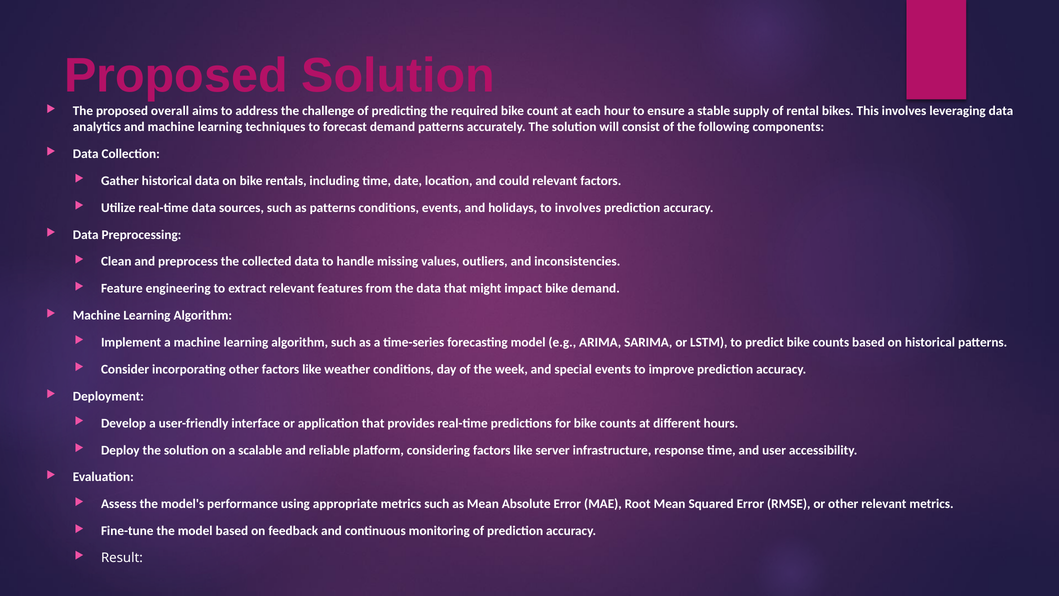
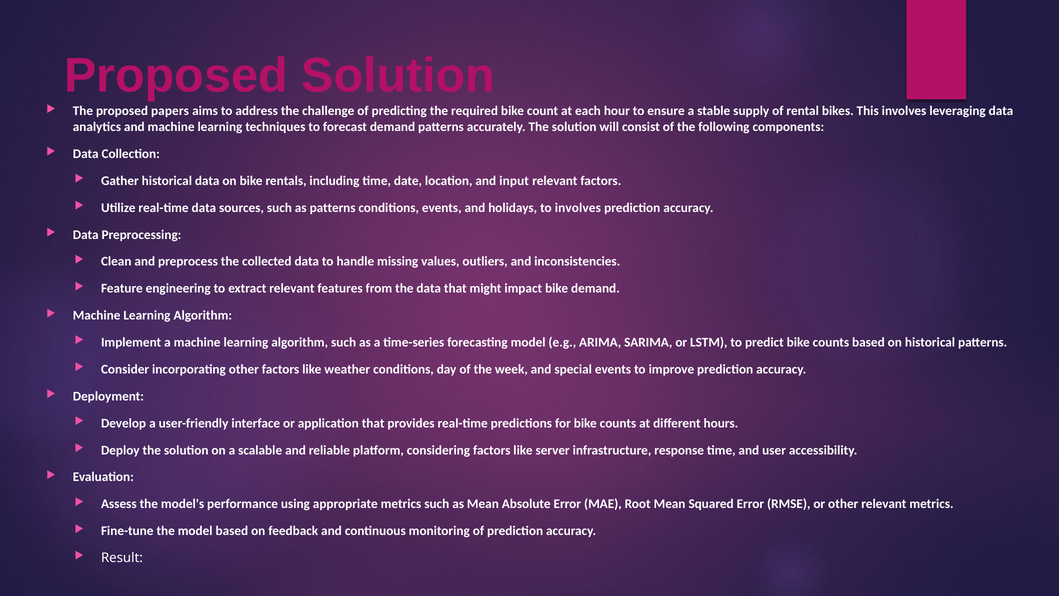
overall: overall -> papers
could: could -> input
